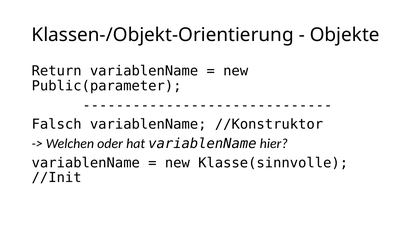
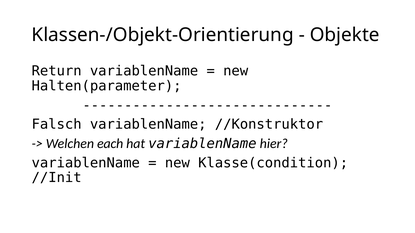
Public(parameter: Public(parameter -> Halten(parameter
oder: oder -> each
Klasse(sinnvolle: Klasse(sinnvolle -> Klasse(condition
